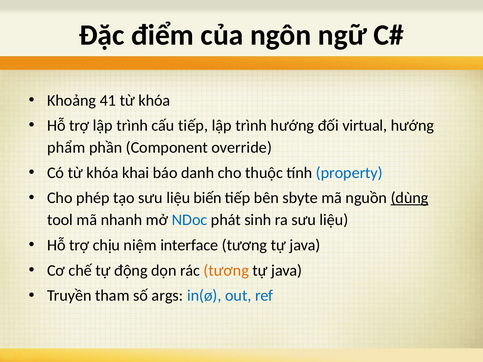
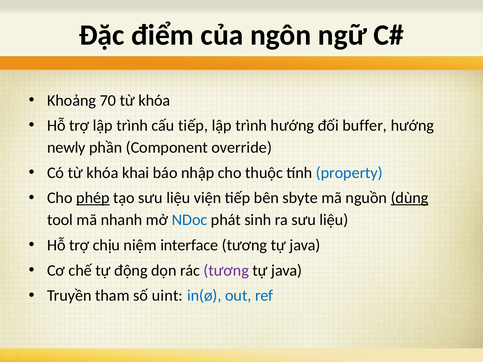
41: 41 -> 70
virtual: virtual -> buffer
phẩm: phẩm -> newly
danh: danh -> nhập
phép underline: none -> present
biến: biến -> viện
tương at (226, 271) colour: orange -> purple
args: args -> uint
